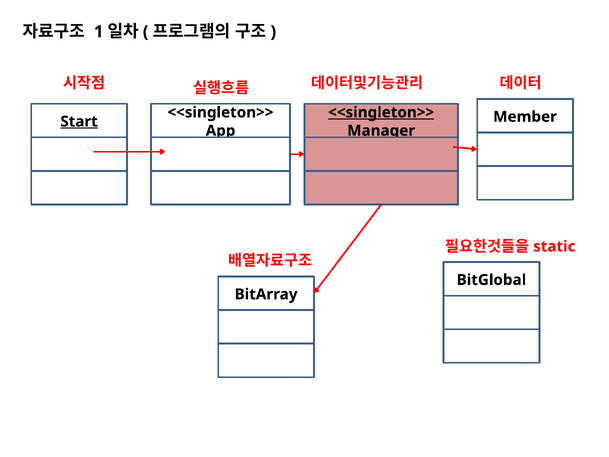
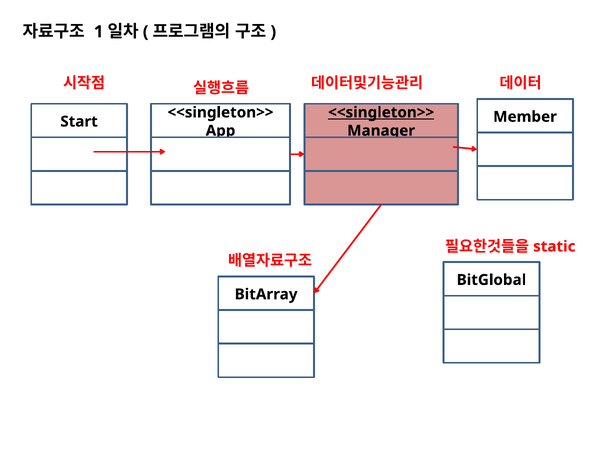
Start underline: present -> none
